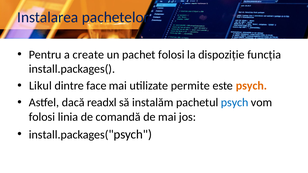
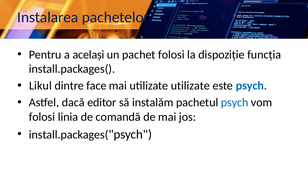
create: create -> același
utilizate permite: permite -> utilizate
psych at (251, 86) colour: orange -> blue
readxl: readxl -> editor
